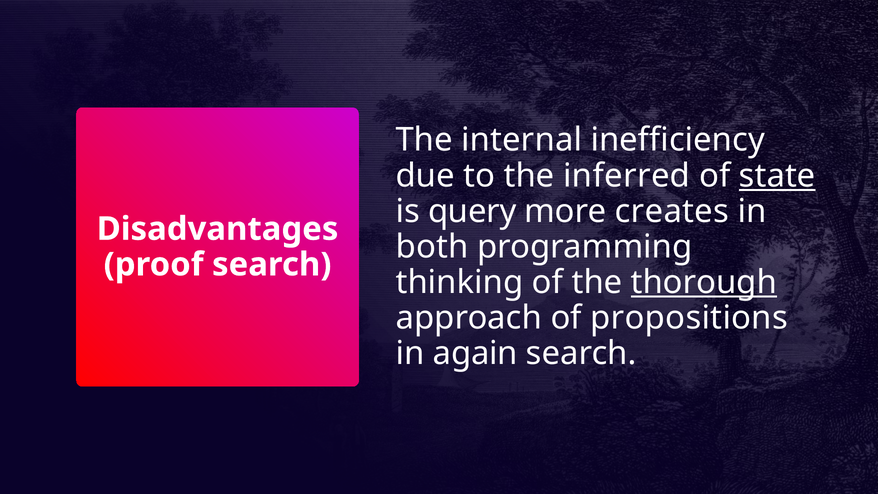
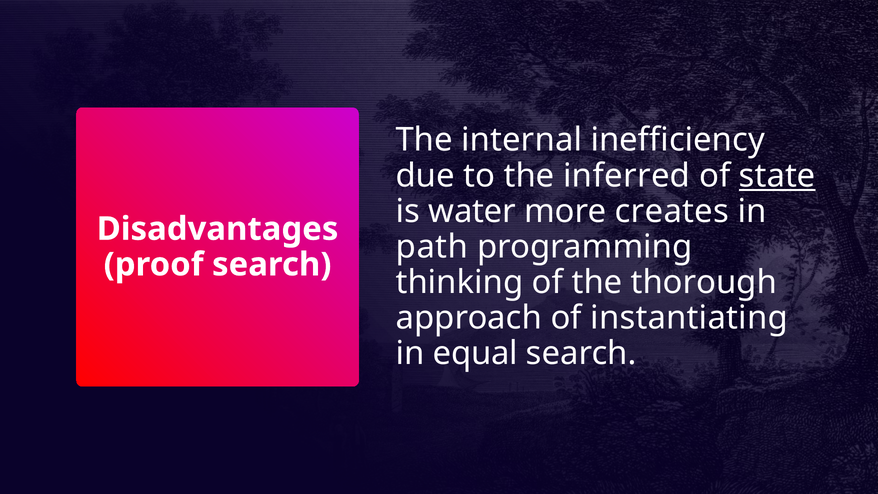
query: query -> water
both: both -> path
thorough underline: present -> none
propositions: propositions -> instantiating
again: again -> equal
